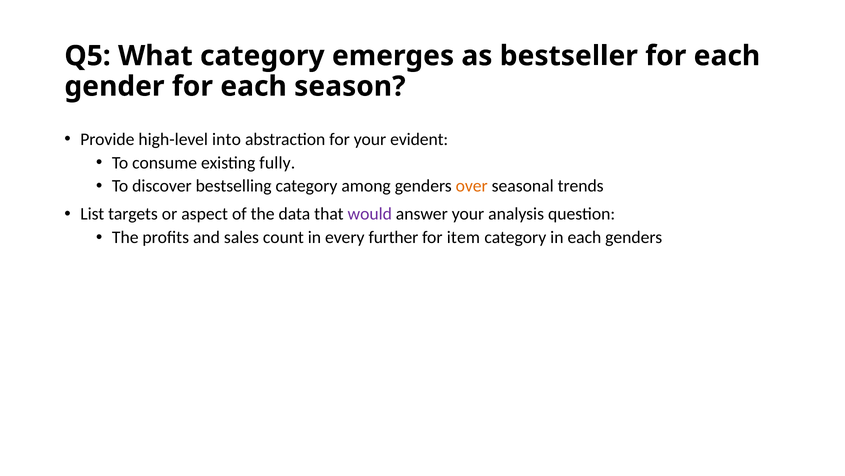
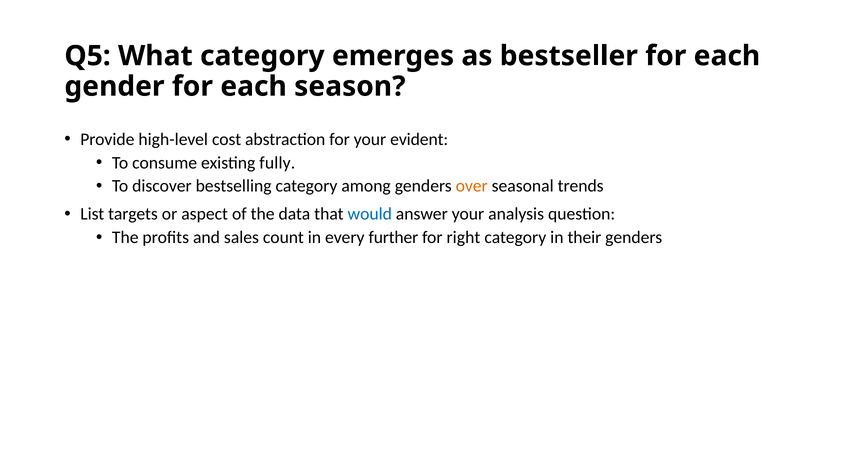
into: into -> cost
would colour: purple -> blue
item: item -> right
in each: each -> their
